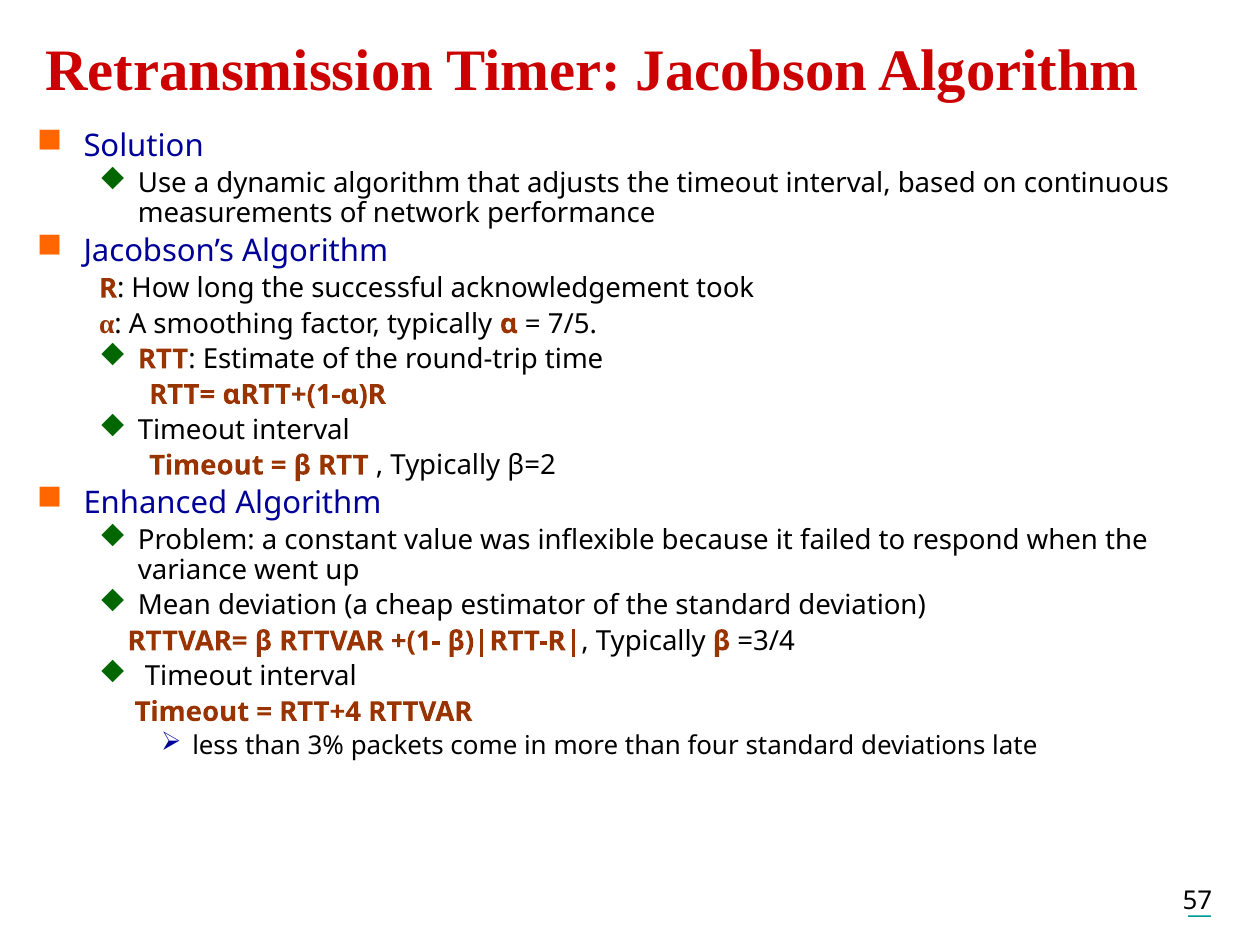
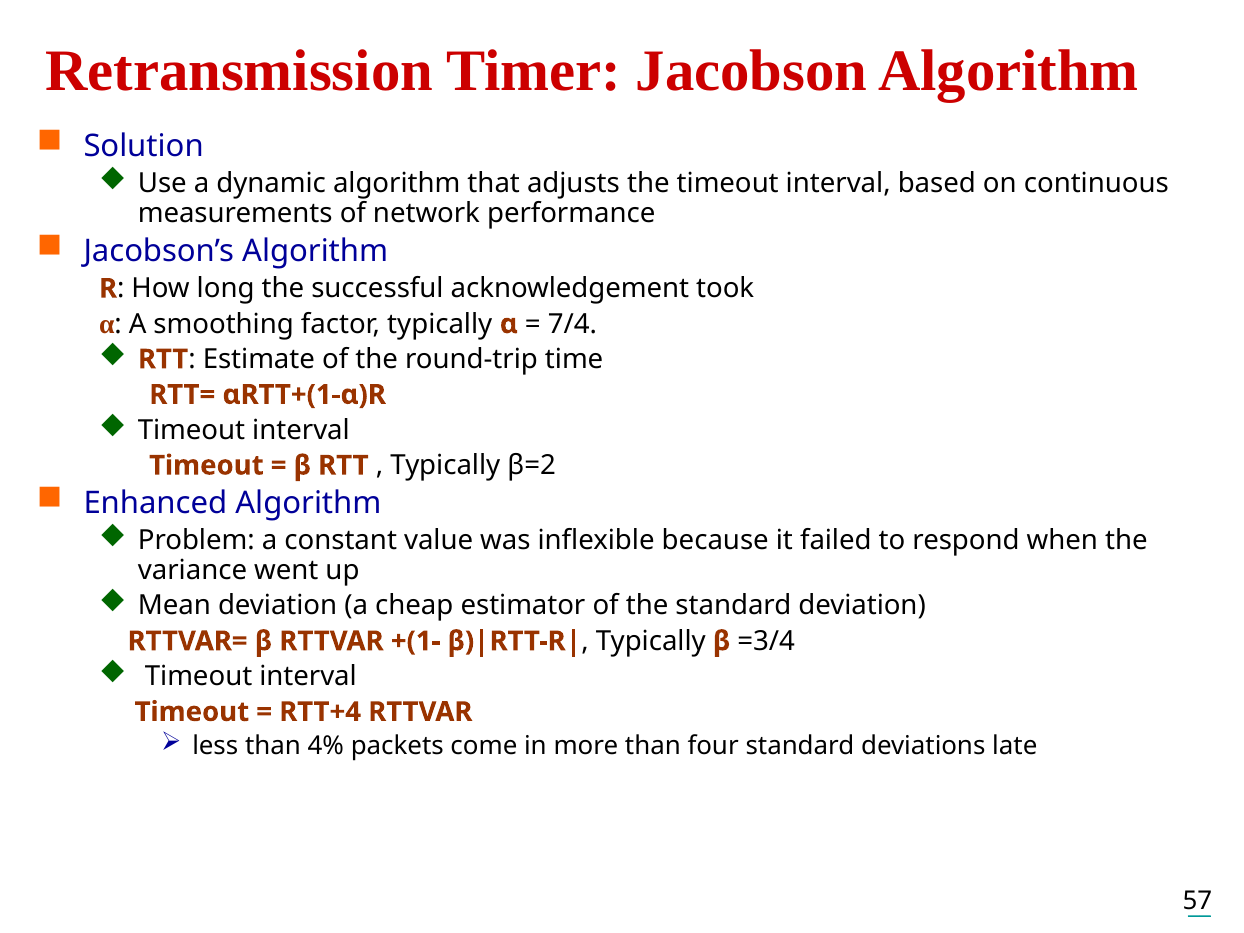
7/5: 7/5 -> 7/4
3%: 3% -> 4%
